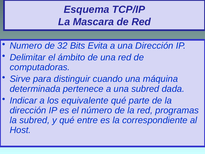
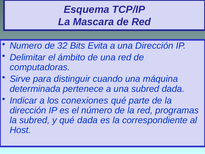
equivalente: equivalente -> conexiones
qué entre: entre -> dada
